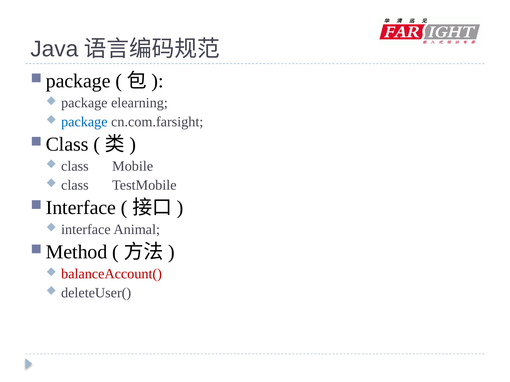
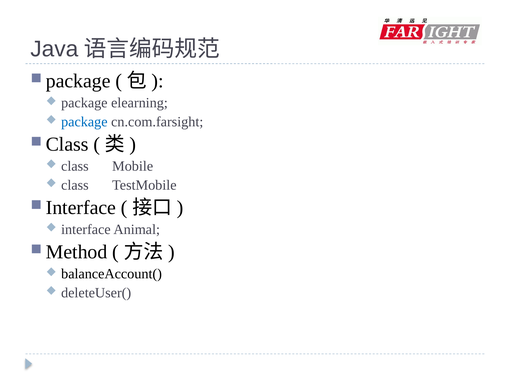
balanceAccount( colour: red -> black
